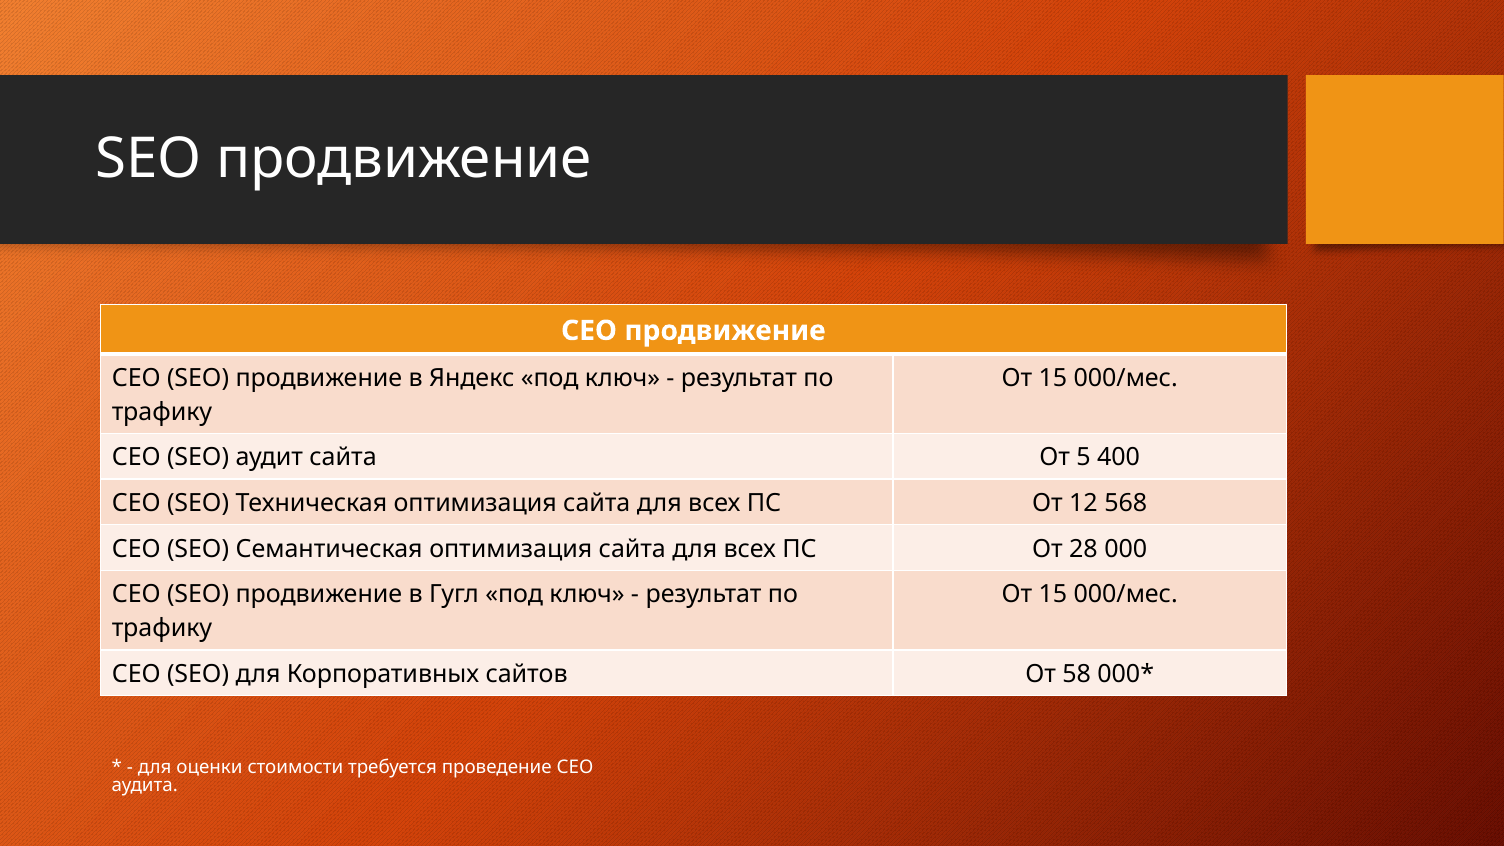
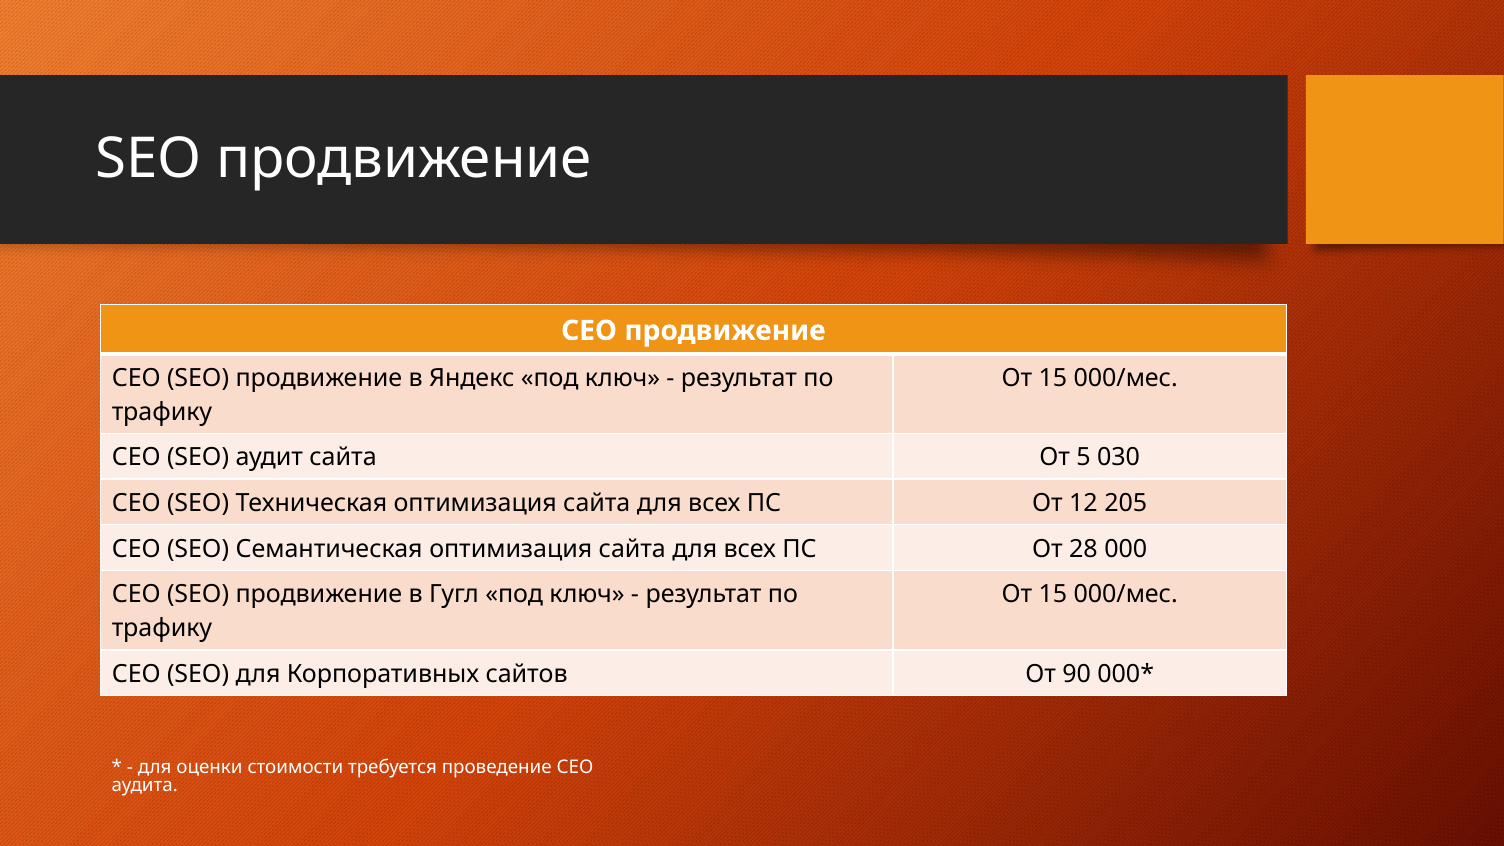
400: 400 -> 030
568: 568 -> 205
58: 58 -> 90
